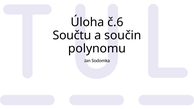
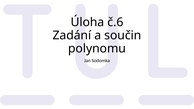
Součtu: Součtu -> Zadání
